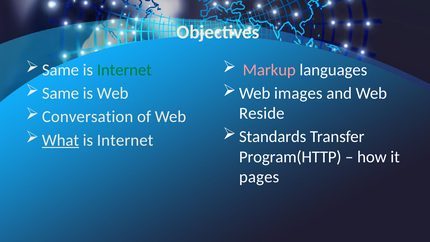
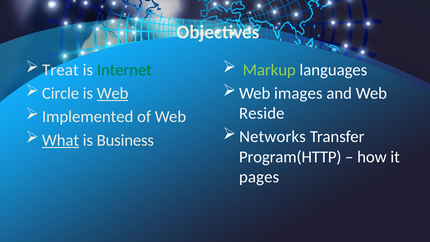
Same at (60, 70): Same -> Treat
Markup colour: pink -> light green
Same at (60, 93): Same -> Circle
Web at (113, 93) underline: none -> present
Conversation: Conversation -> Implemented
Standards: Standards -> Networks
Internet at (125, 140): Internet -> Business
